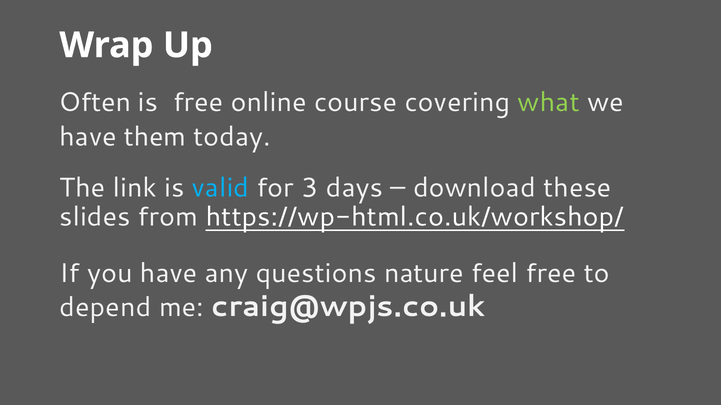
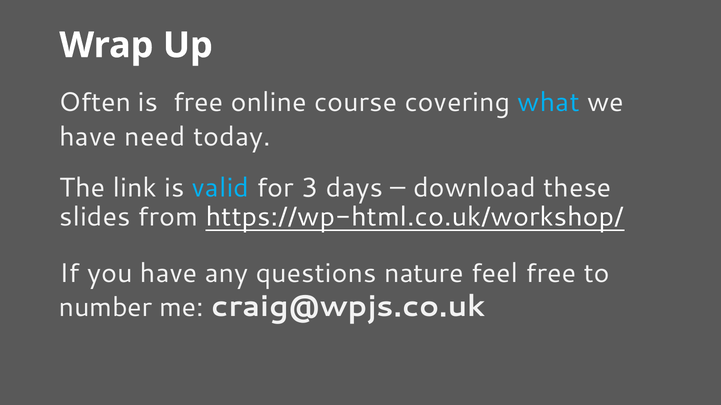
what colour: light green -> light blue
them: them -> need
depend: depend -> number
